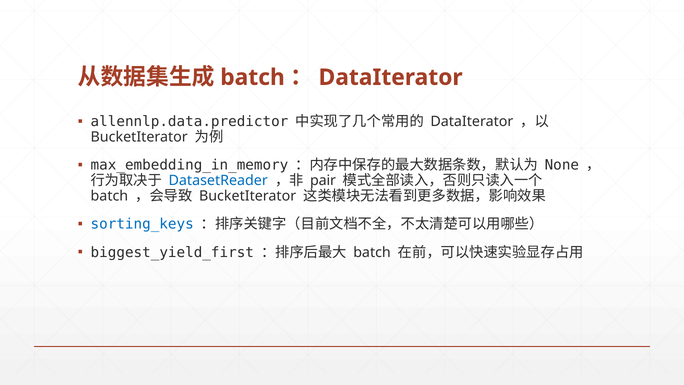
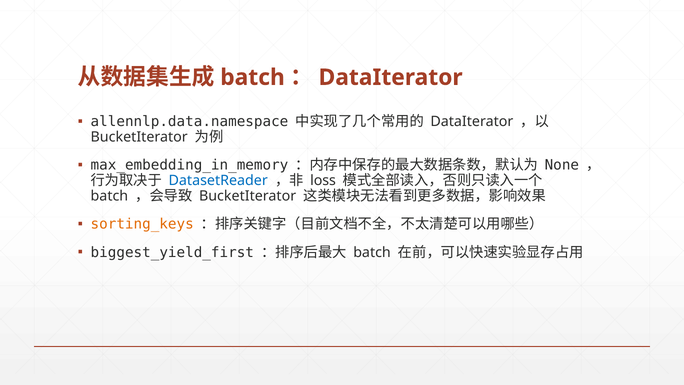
allennlp.data.predictor: allennlp.data.predictor -> allennlp.data.namespace
pair: pair -> loss
sorting_keys colour: blue -> orange
